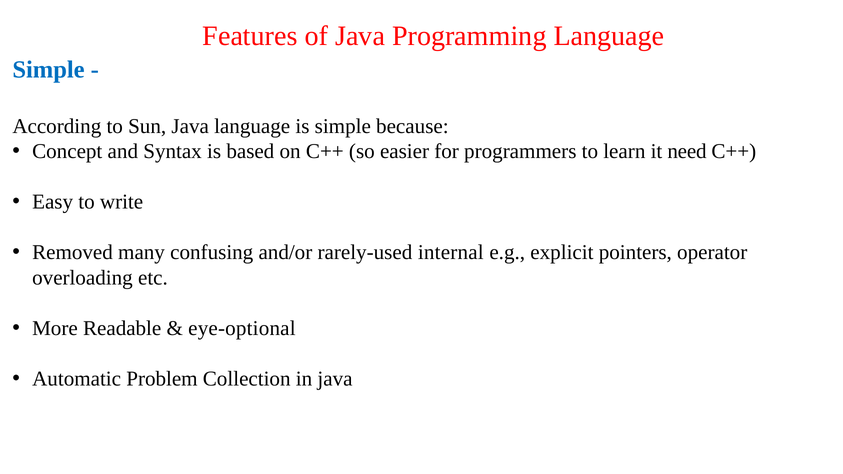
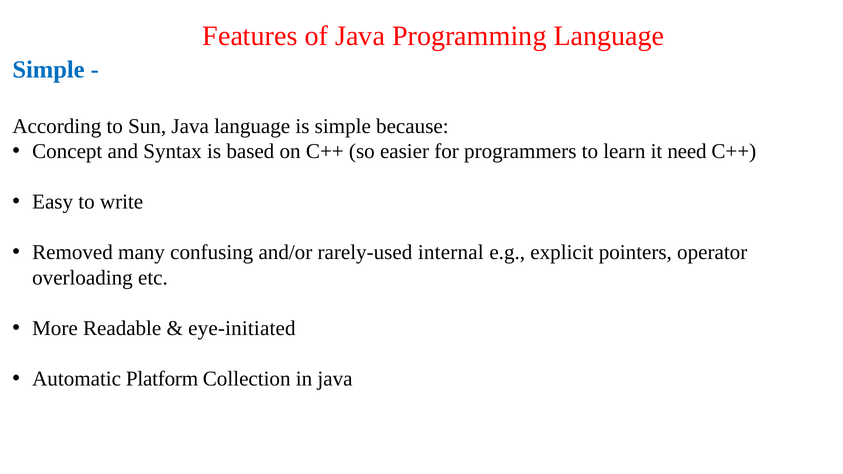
eye-optional: eye-optional -> eye-initiated
Problem: Problem -> Platform
